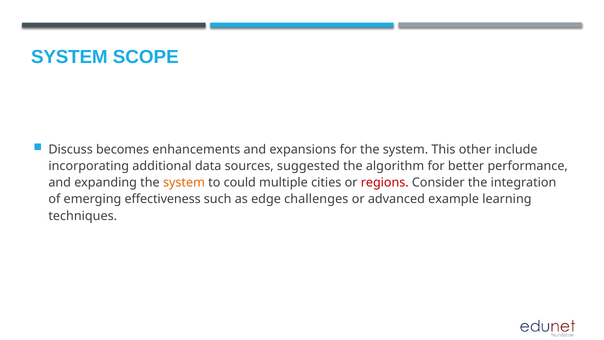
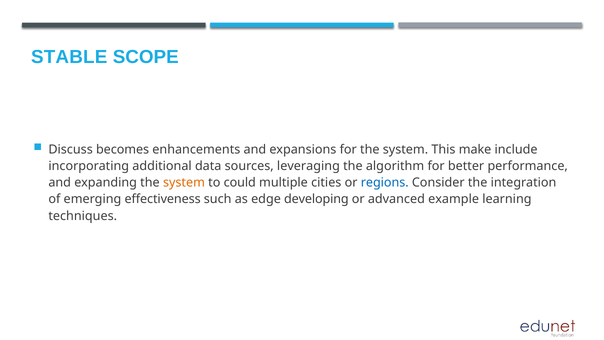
SYSTEM at (69, 57): SYSTEM -> STABLE
other: other -> make
suggested: suggested -> leveraging
regions colour: red -> blue
challenges: challenges -> developing
